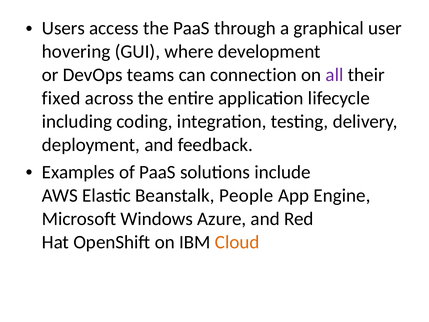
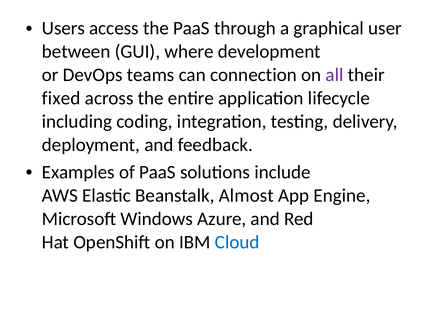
hovering: hovering -> between
People: People -> Almost
Cloud colour: orange -> blue
